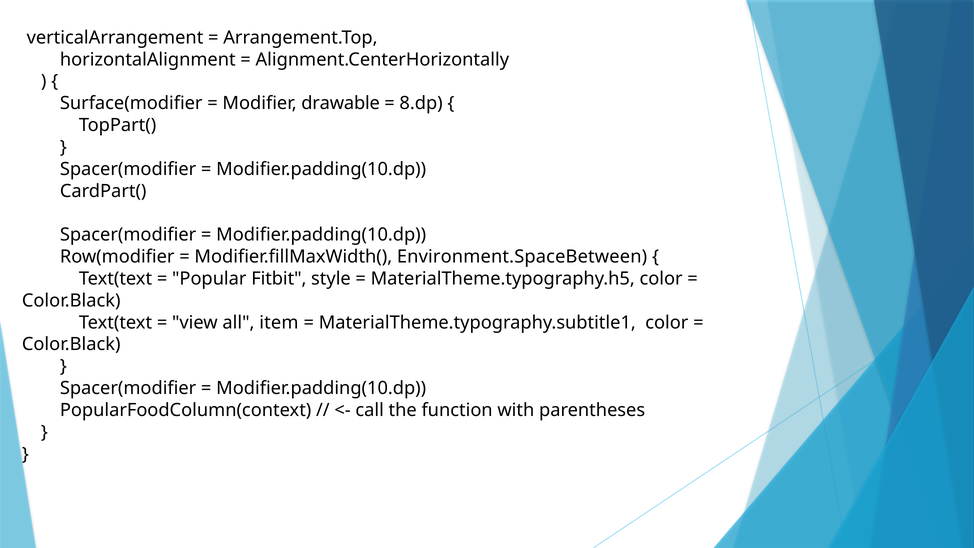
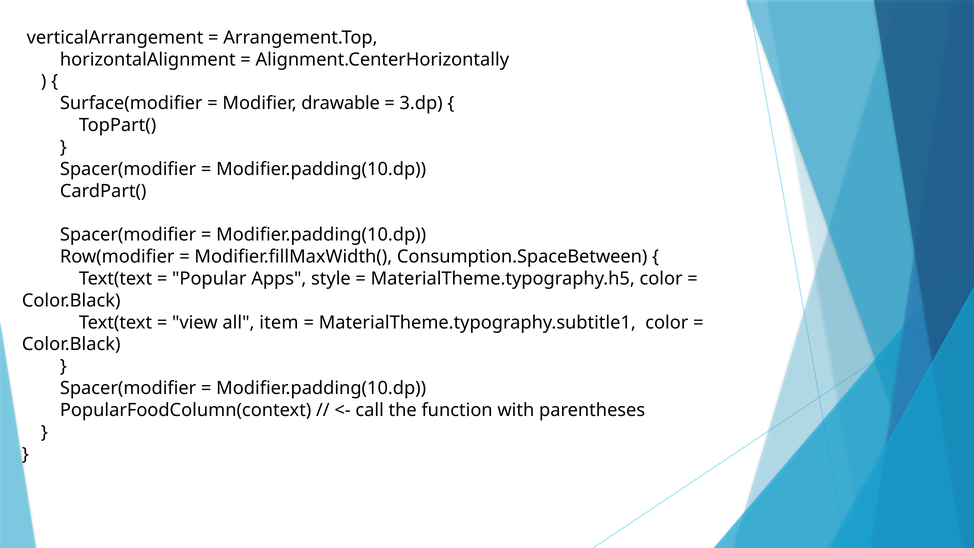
8.dp: 8.dp -> 3.dp
Environment.SpaceBetween: Environment.SpaceBetween -> Consumption.SpaceBetween
Fitbit: Fitbit -> Apps
